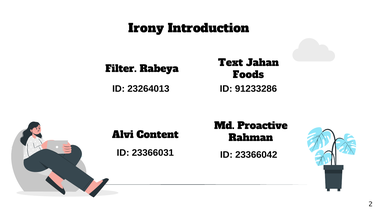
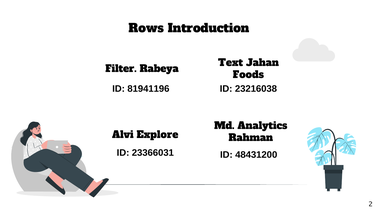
Irony: Irony -> Rows
23264013: 23264013 -> 81941196
91233286: 91233286 -> 23216038
Proactive: Proactive -> Analytics
Content: Content -> Explore
23366042: 23366042 -> 48431200
